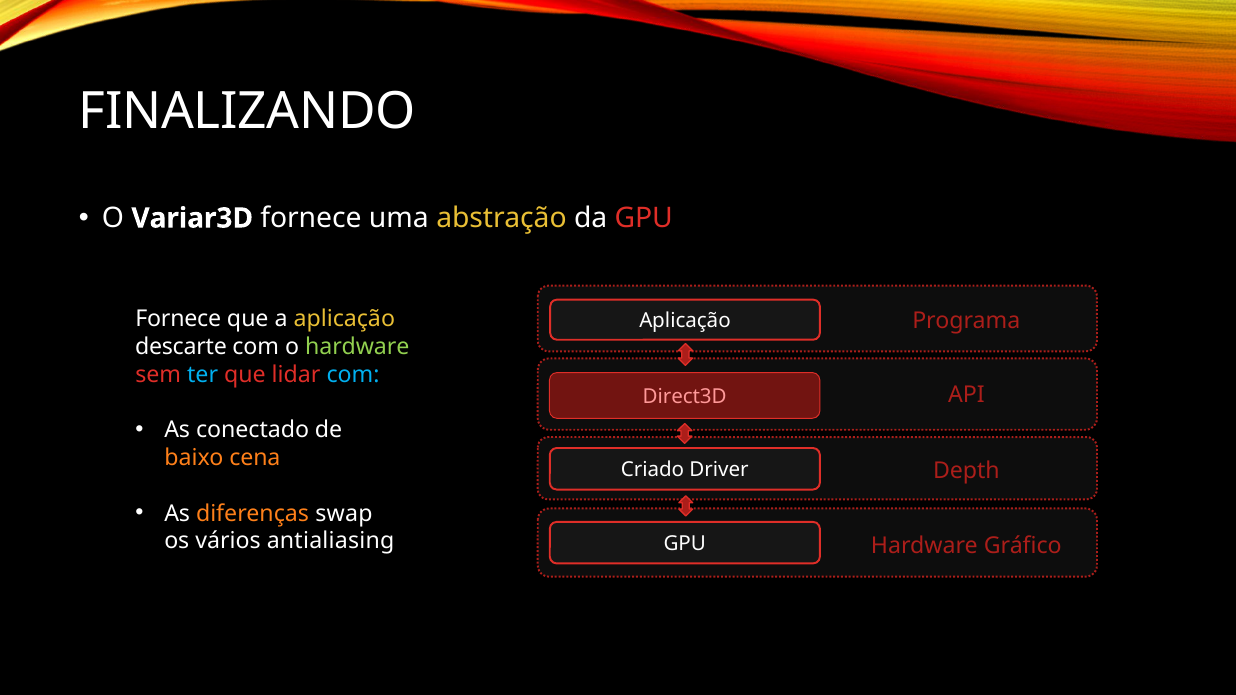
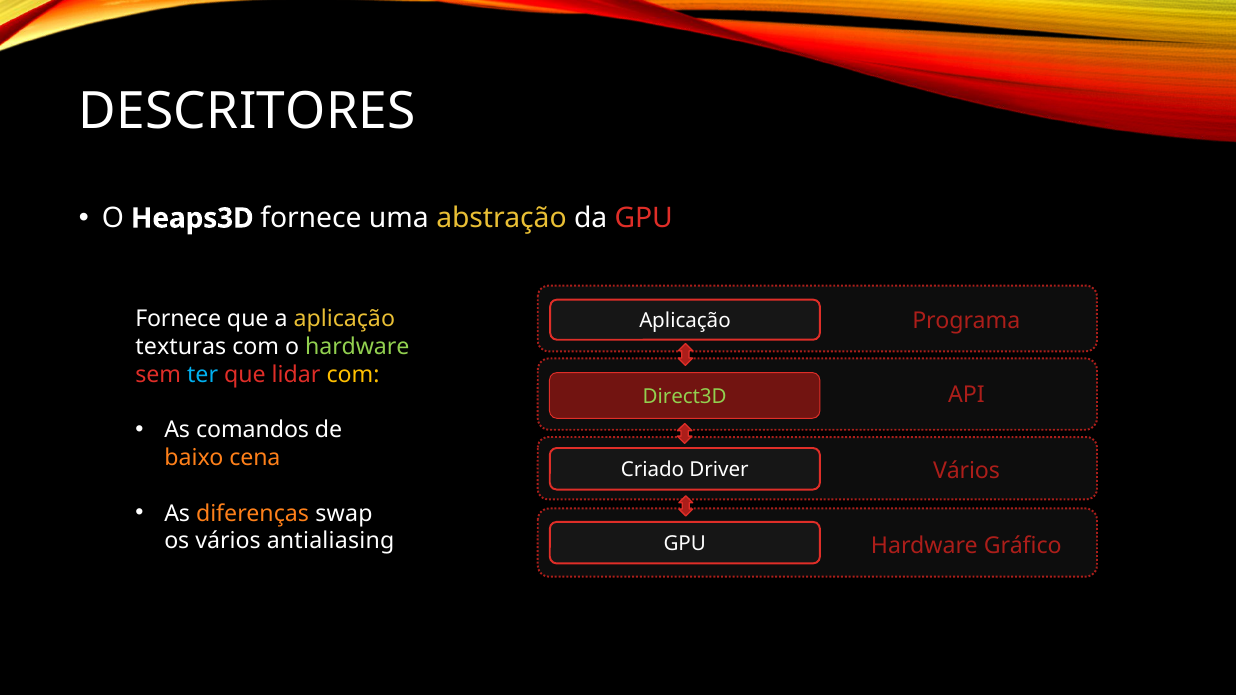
FINALIZANDO: FINALIZANDO -> DESCRITORES
Variar3D: Variar3D -> Heaps3D
descarte: descarte -> texturas
com at (353, 375) colour: light blue -> yellow
Direct3D colour: pink -> light green
conectado: conectado -> comandos
Depth at (966, 471): Depth -> Vários
